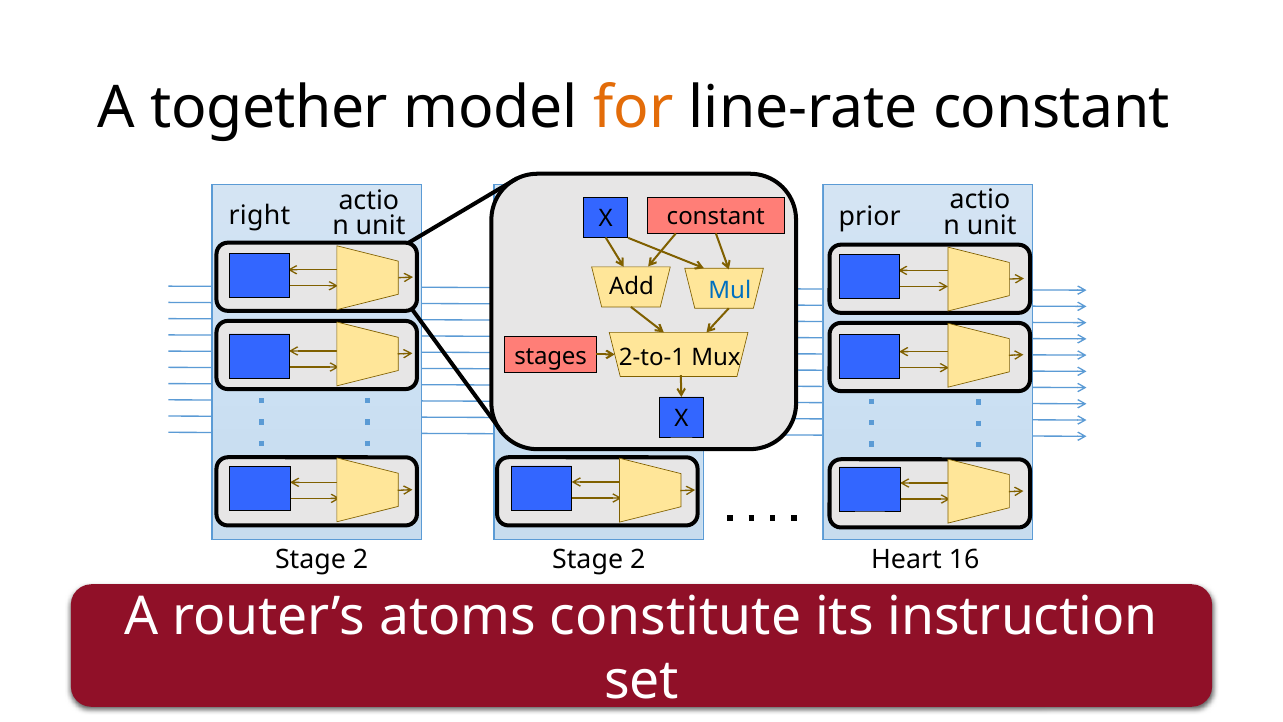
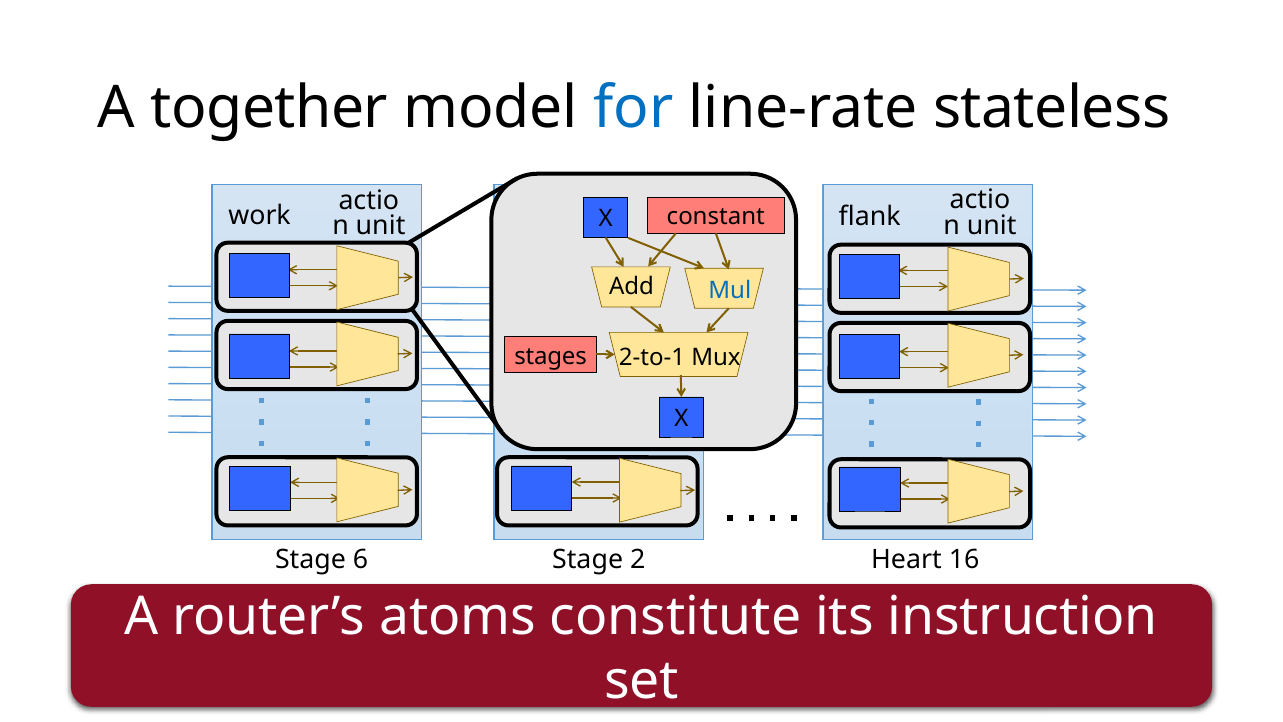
for colour: orange -> blue
line-rate constant: constant -> stateless
right: right -> work
prior: prior -> flank
2 at (361, 560): 2 -> 6
